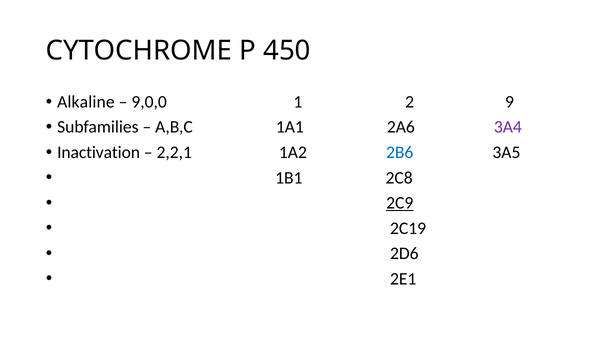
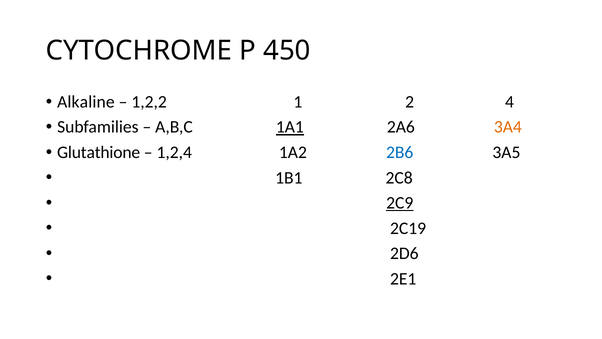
9,0,0: 9,0,0 -> 1,2,2
9: 9 -> 4
1A1 underline: none -> present
3A4 colour: purple -> orange
Inactivation: Inactivation -> Glutathione
2,2,1: 2,2,1 -> 1,2,4
